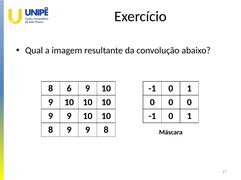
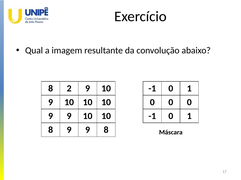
6: 6 -> 2
